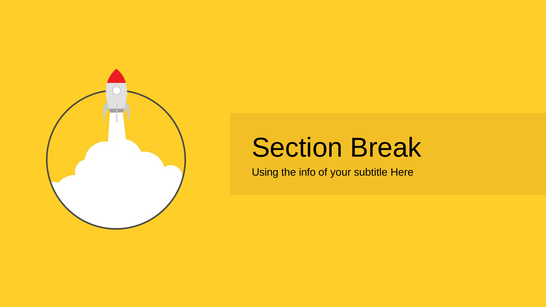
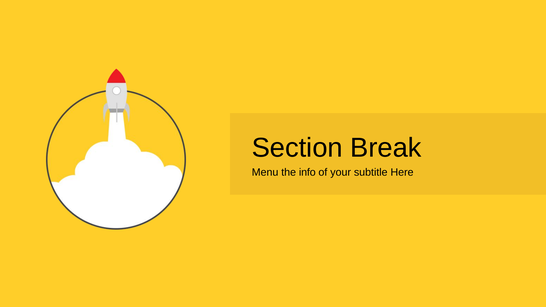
Using: Using -> Menu
